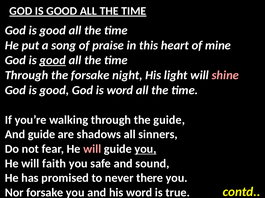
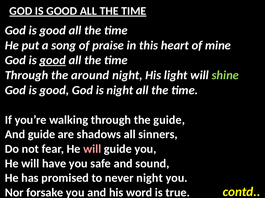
the forsake: forsake -> around
shine colour: pink -> light green
is word: word -> night
you at (145, 149) underline: present -> none
faith: faith -> have
never there: there -> night
